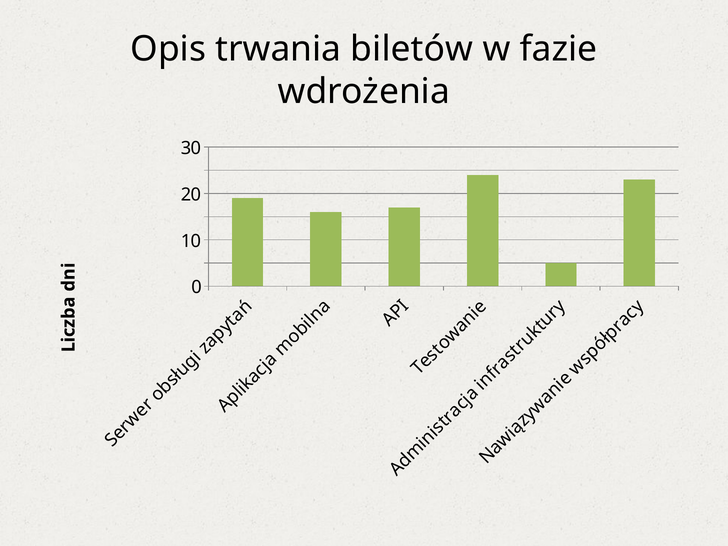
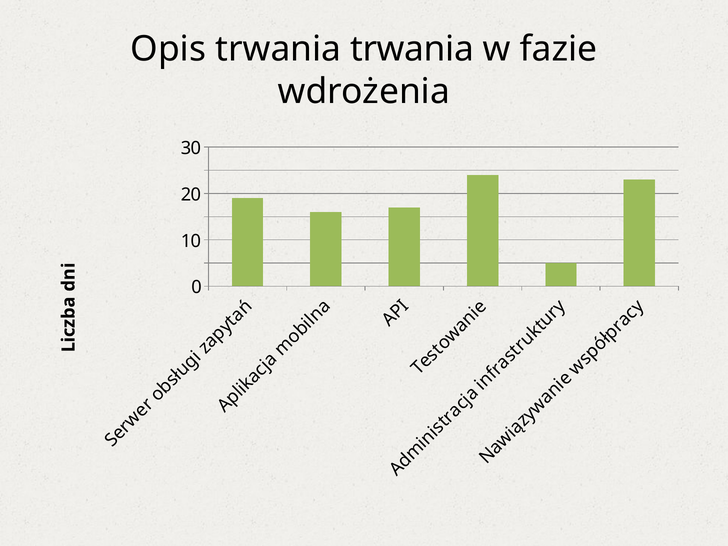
trwania biletów: biletów -> trwania
